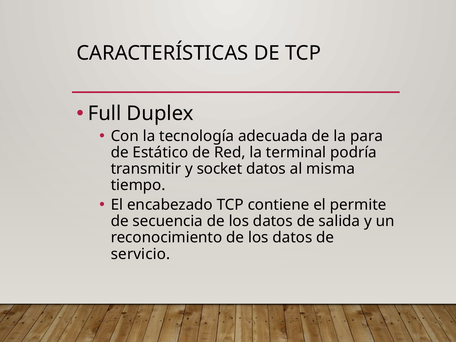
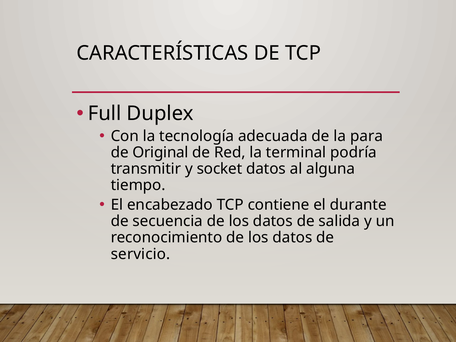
Estático: Estático -> Original
misma: misma -> alguna
permite: permite -> durante
